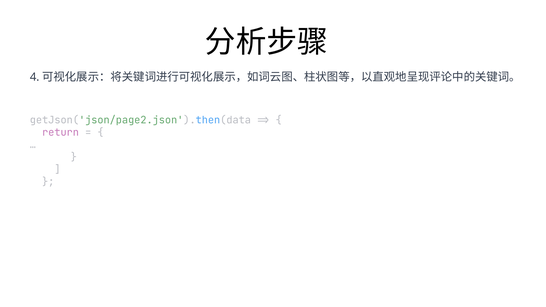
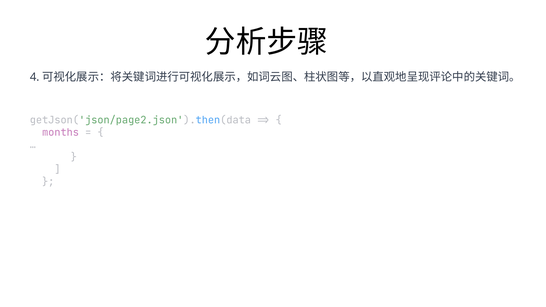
return: return -> months
